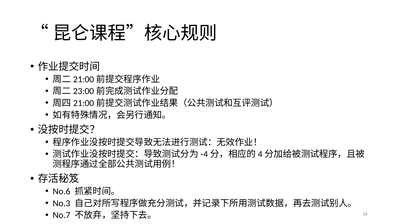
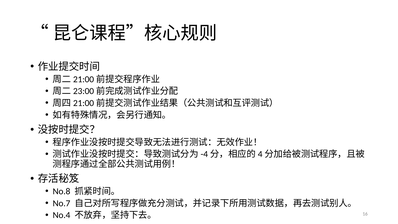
No.6: No.6 -> No.8
No.3: No.3 -> No.7
No.7: No.7 -> No.4
